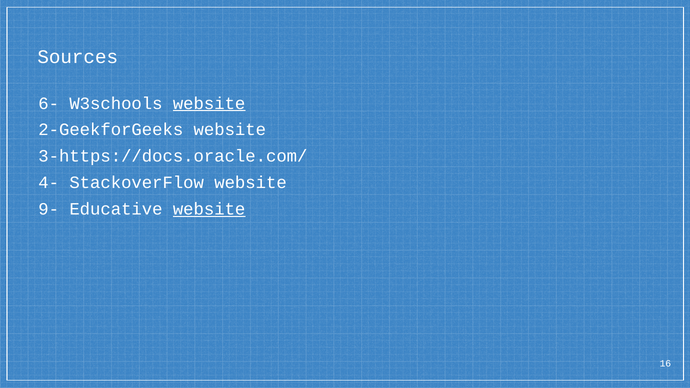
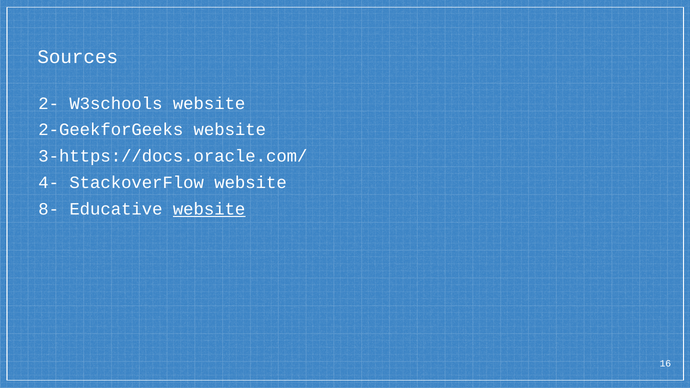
6-: 6- -> 2-
website at (209, 103) underline: present -> none
9-: 9- -> 8-
